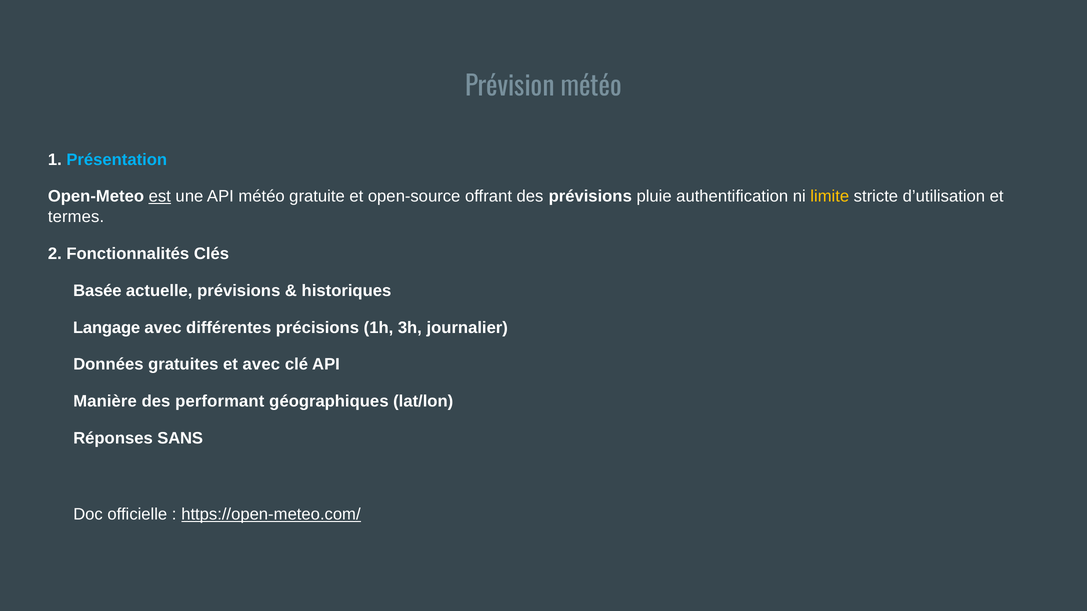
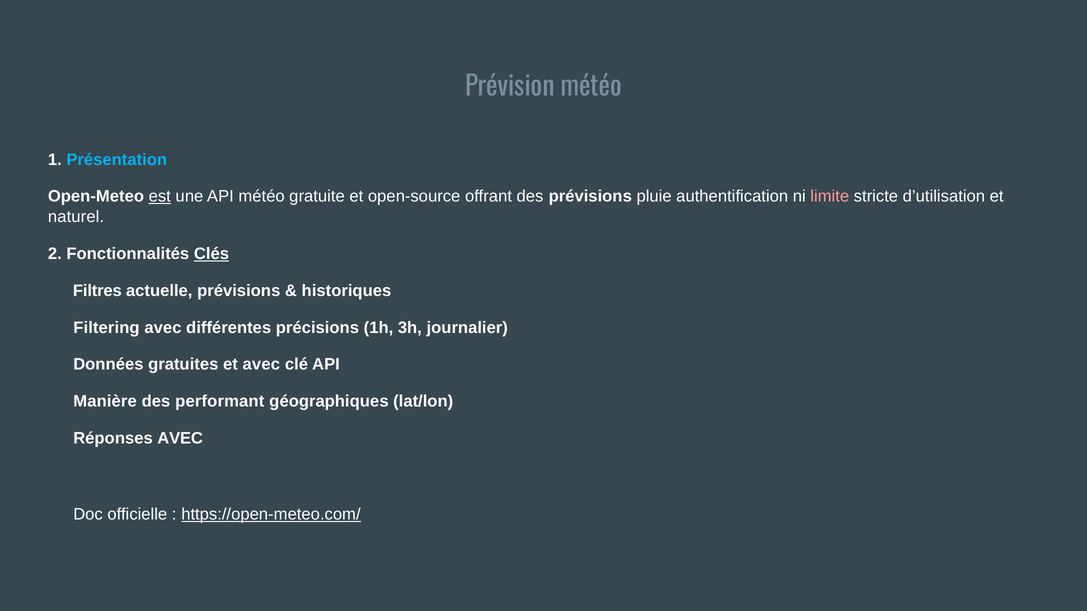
limite colour: yellow -> pink
termes: termes -> naturel
Clés underline: none -> present
Basée: Basée -> Filtres
Langage: Langage -> Filtering
Réponses SANS: SANS -> AVEC
